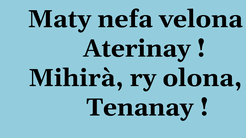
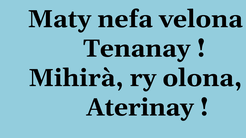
Aterinay: Aterinay -> Tenanay
Tenanay: Tenanay -> Aterinay
